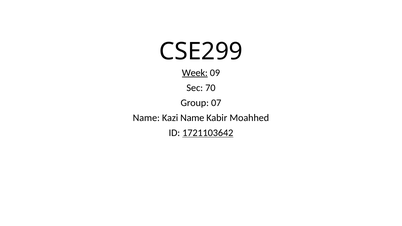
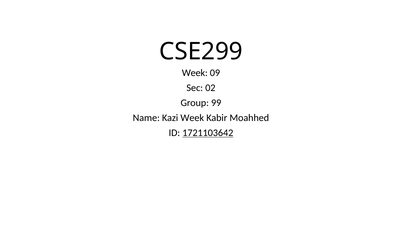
Week at (195, 73) underline: present -> none
70: 70 -> 02
07: 07 -> 99
Kazi Name: Name -> Week
